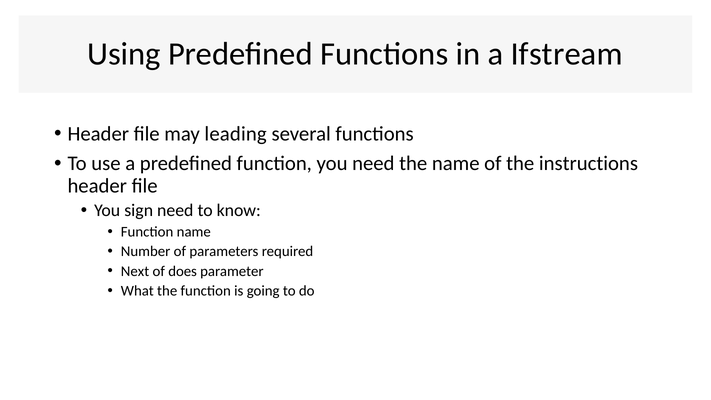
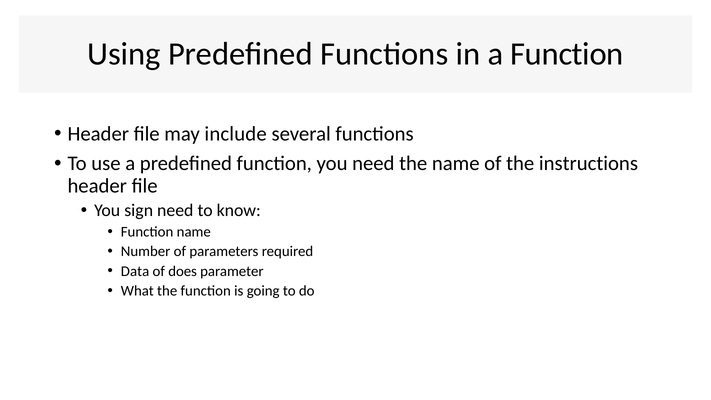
a Ifstream: Ifstream -> Function
leading: leading -> include
Next: Next -> Data
